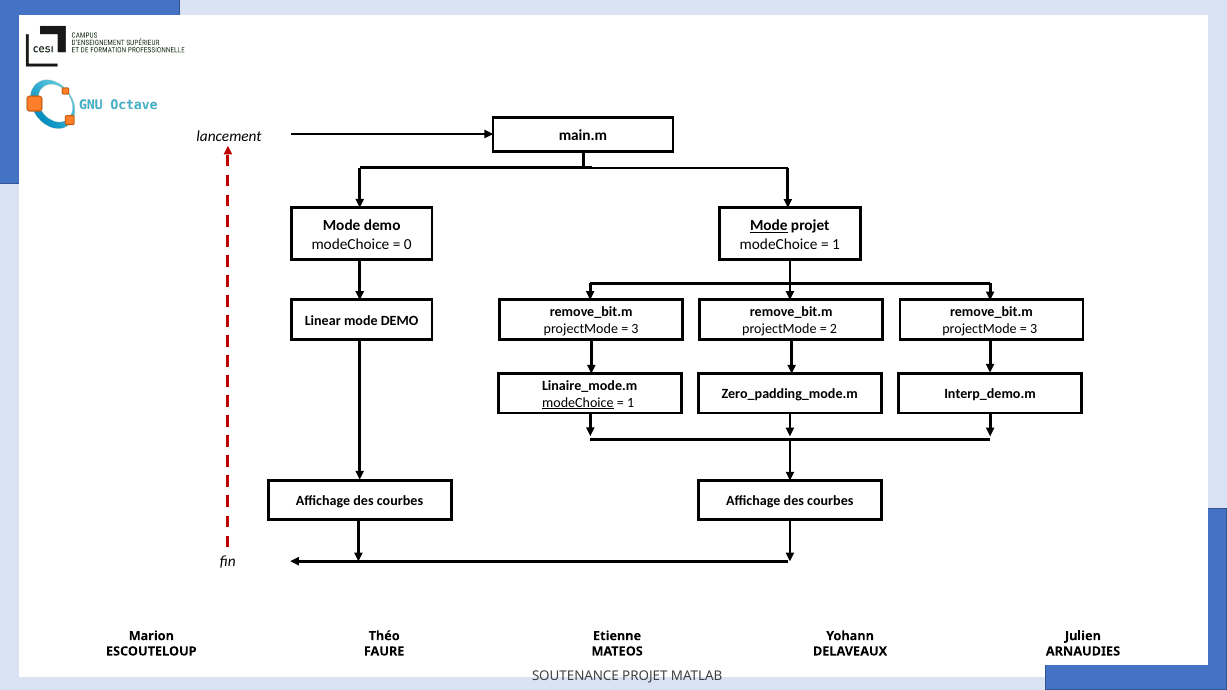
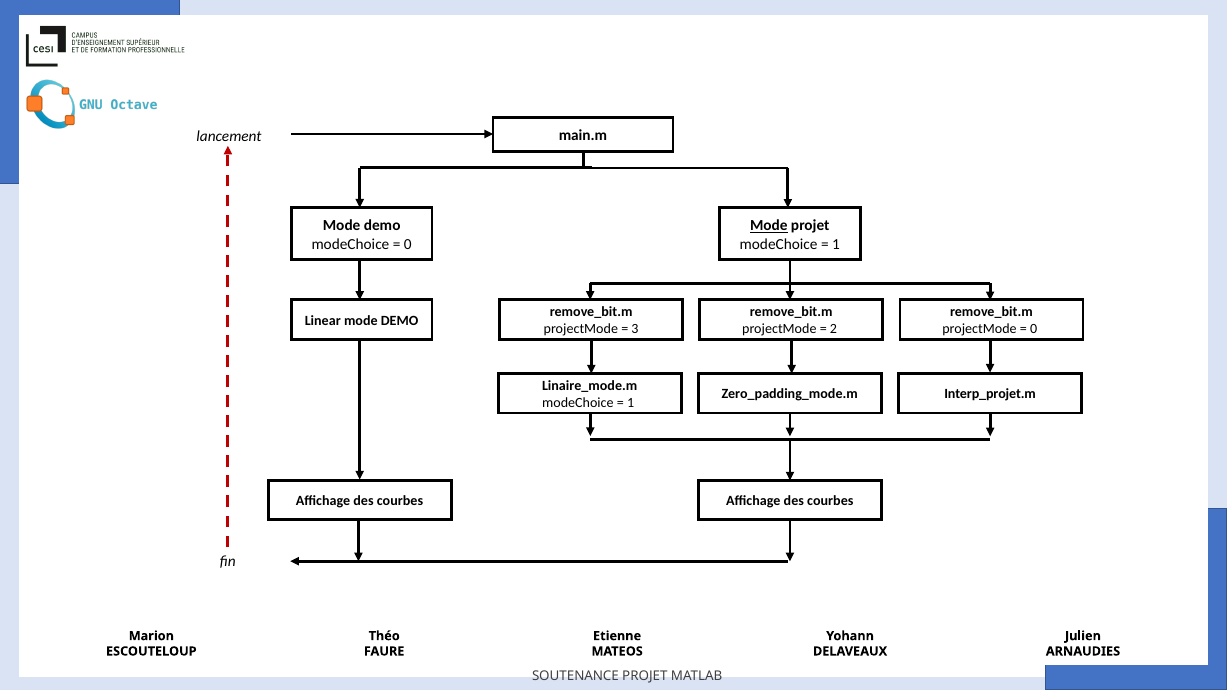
3 at (1034, 329): 3 -> 0
Interp_demo.m: Interp_demo.m -> Interp_projet.m
modeChoice at (578, 403) underline: present -> none
